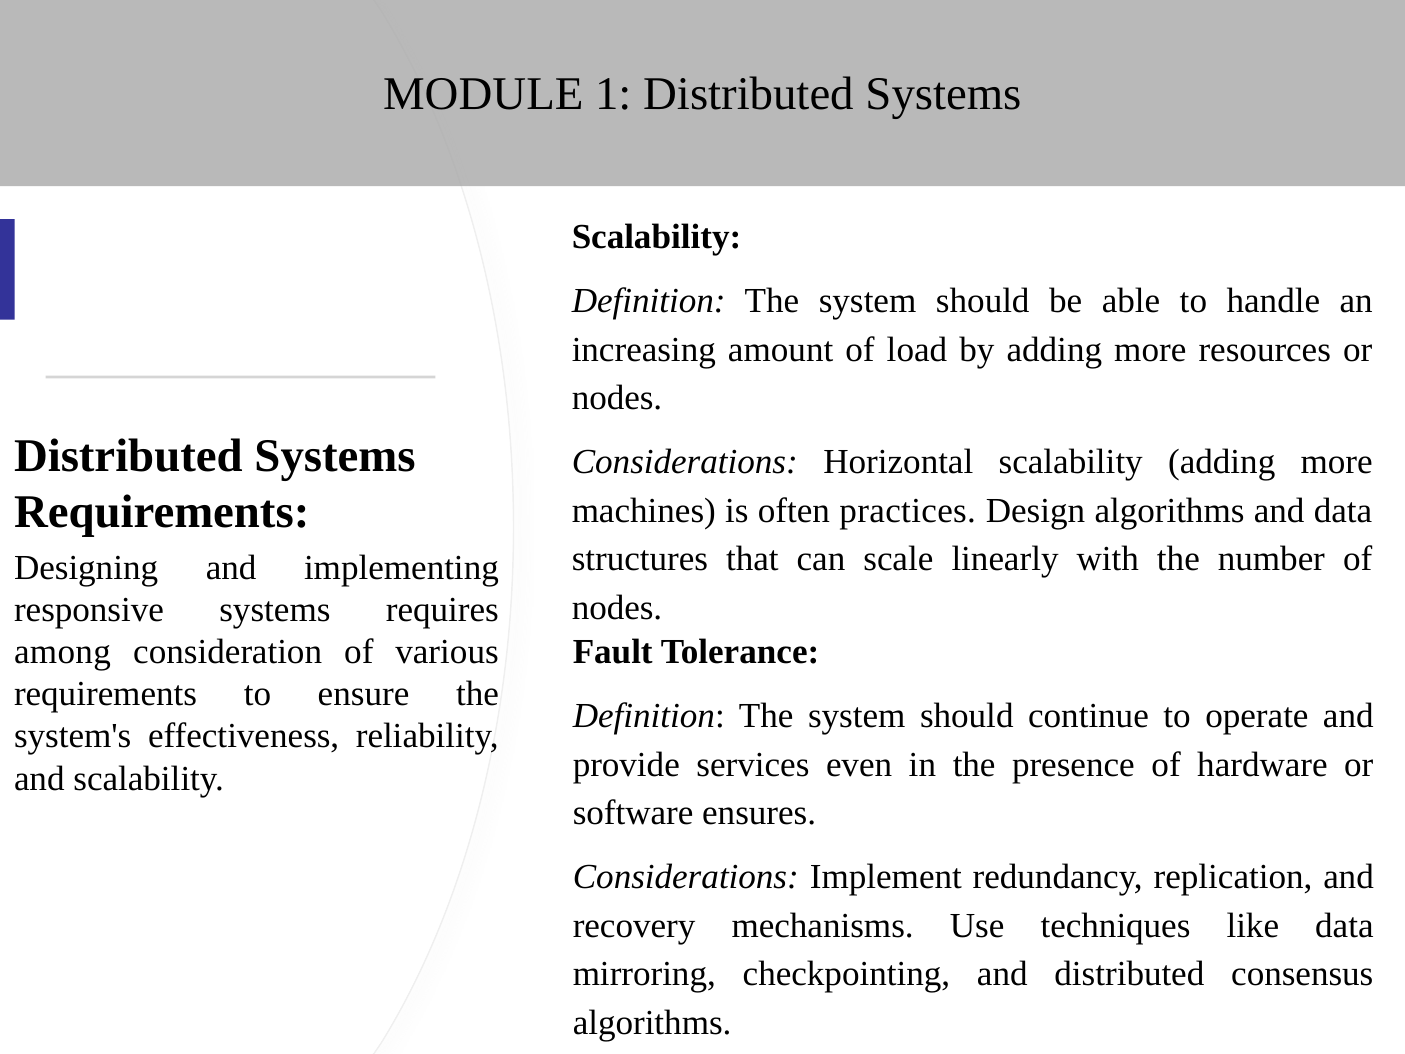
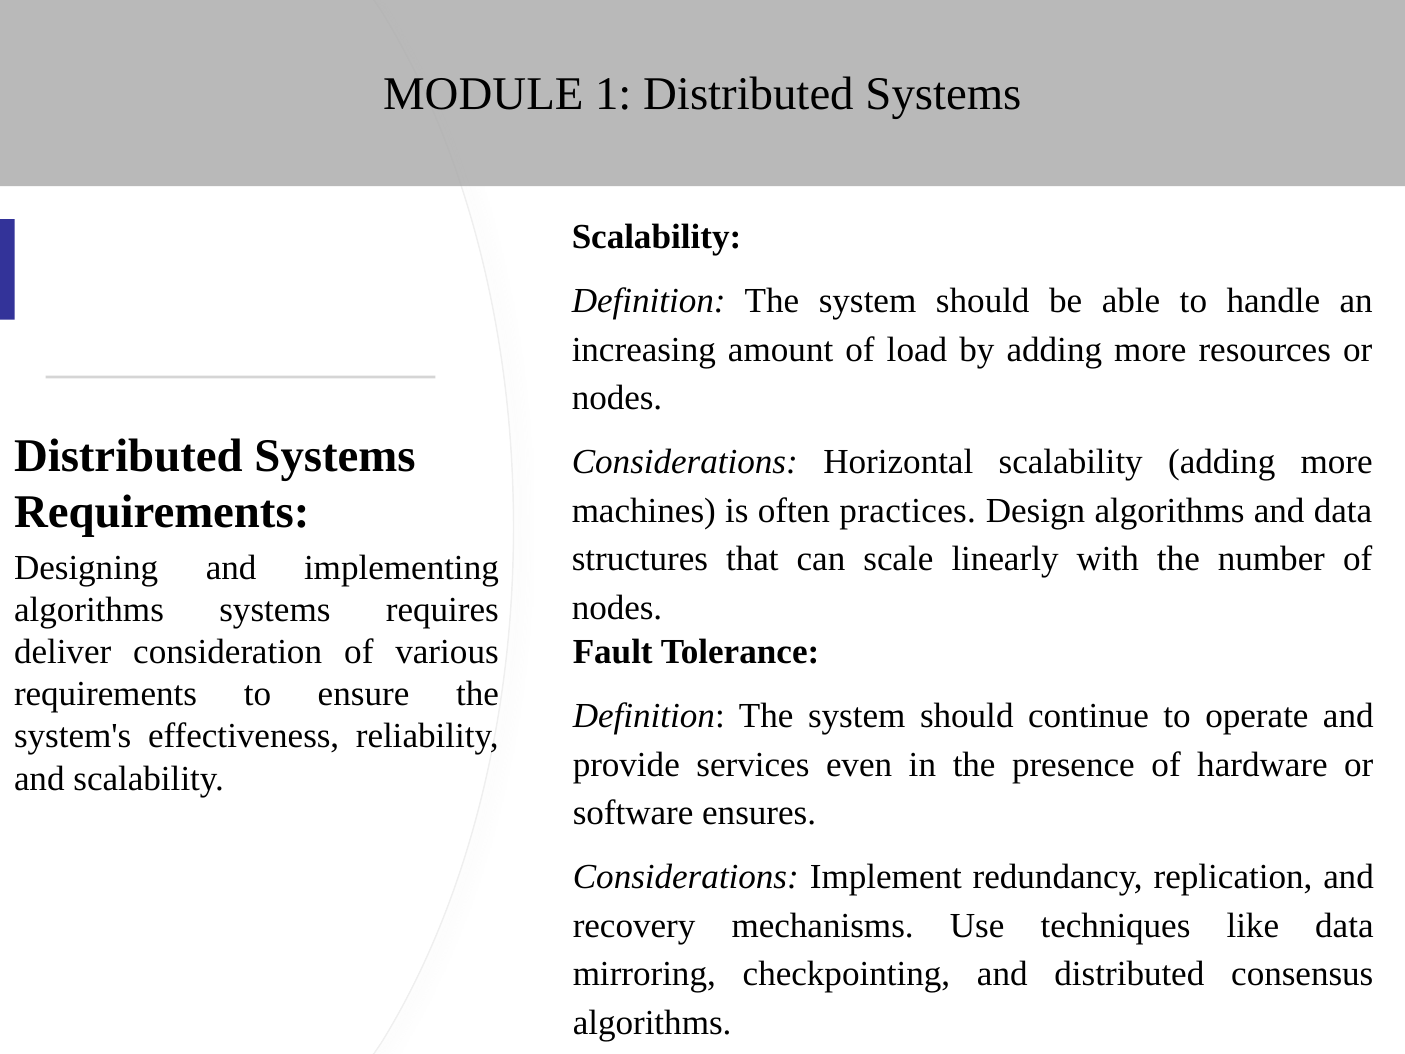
responsive at (89, 610): responsive -> algorithms
among: among -> deliver
